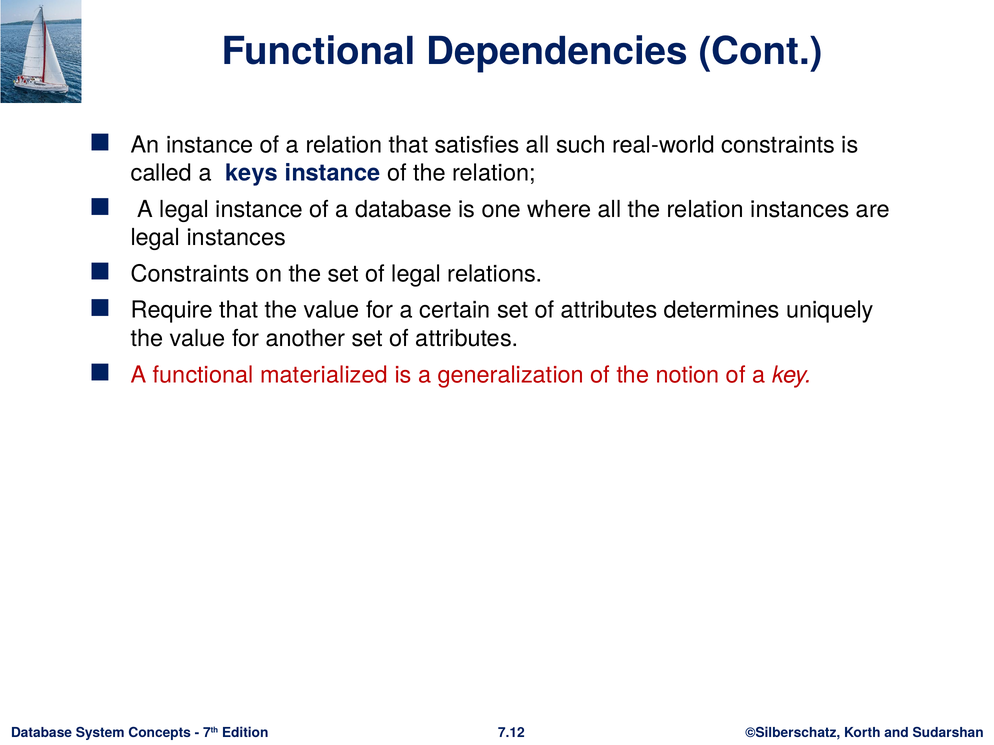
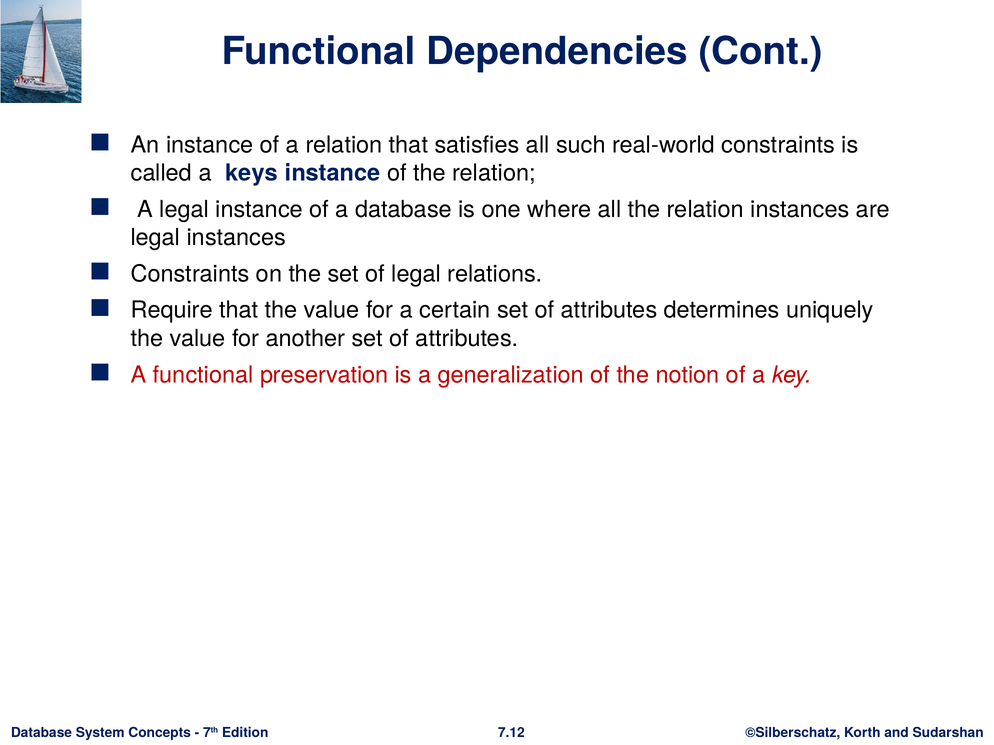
materialized: materialized -> preservation
